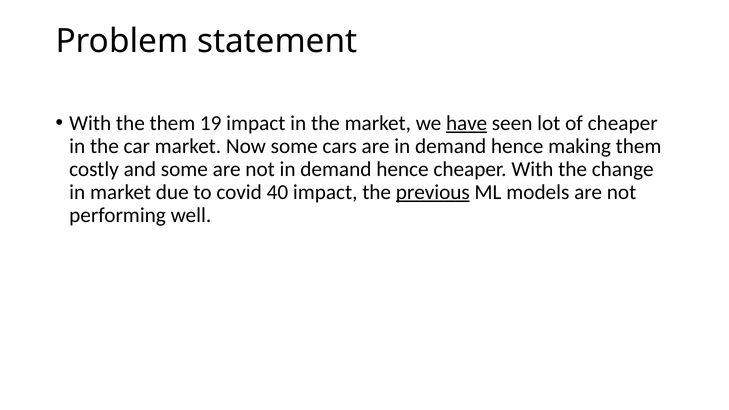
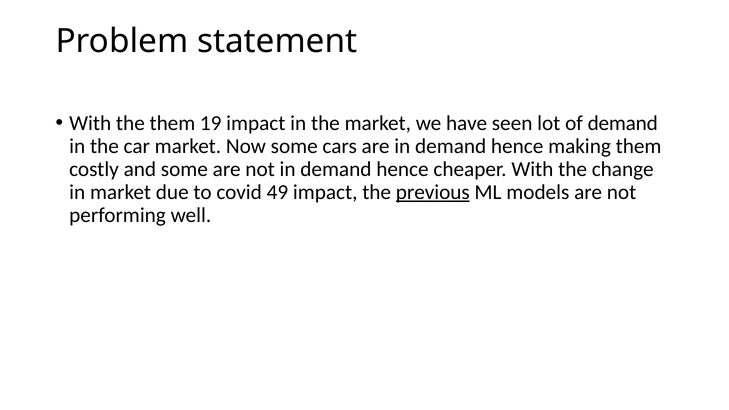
have underline: present -> none
of cheaper: cheaper -> demand
40: 40 -> 49
